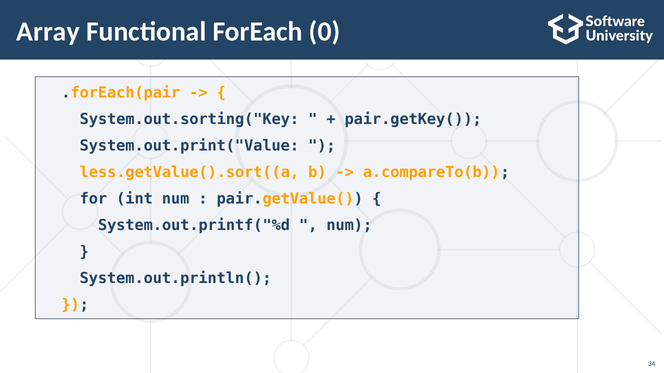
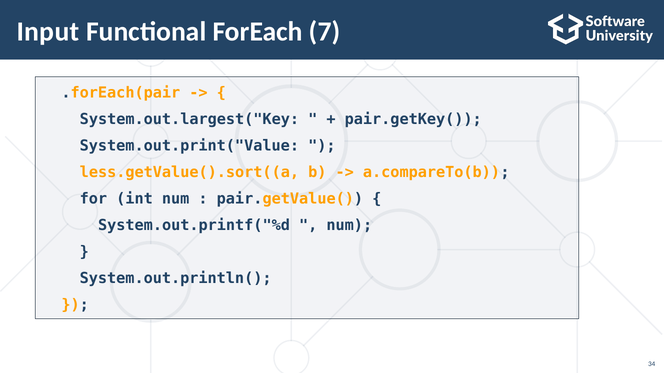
Array: Array -> Input
0: 0 -> 7
System.out.sorting("Key: System.out.sorting("Key -> System.out.largest("Key
